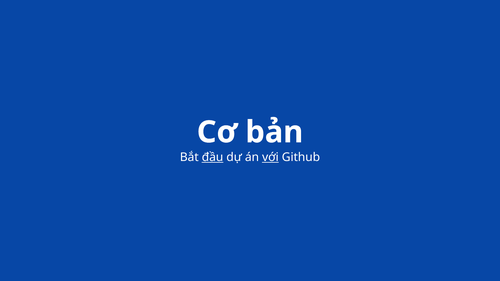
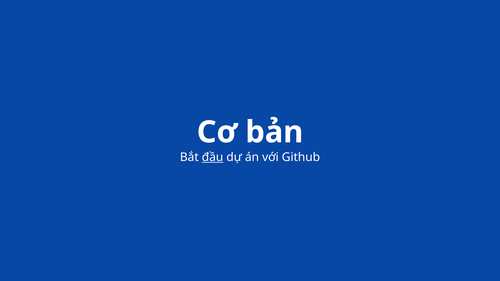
với underline: present -> none
